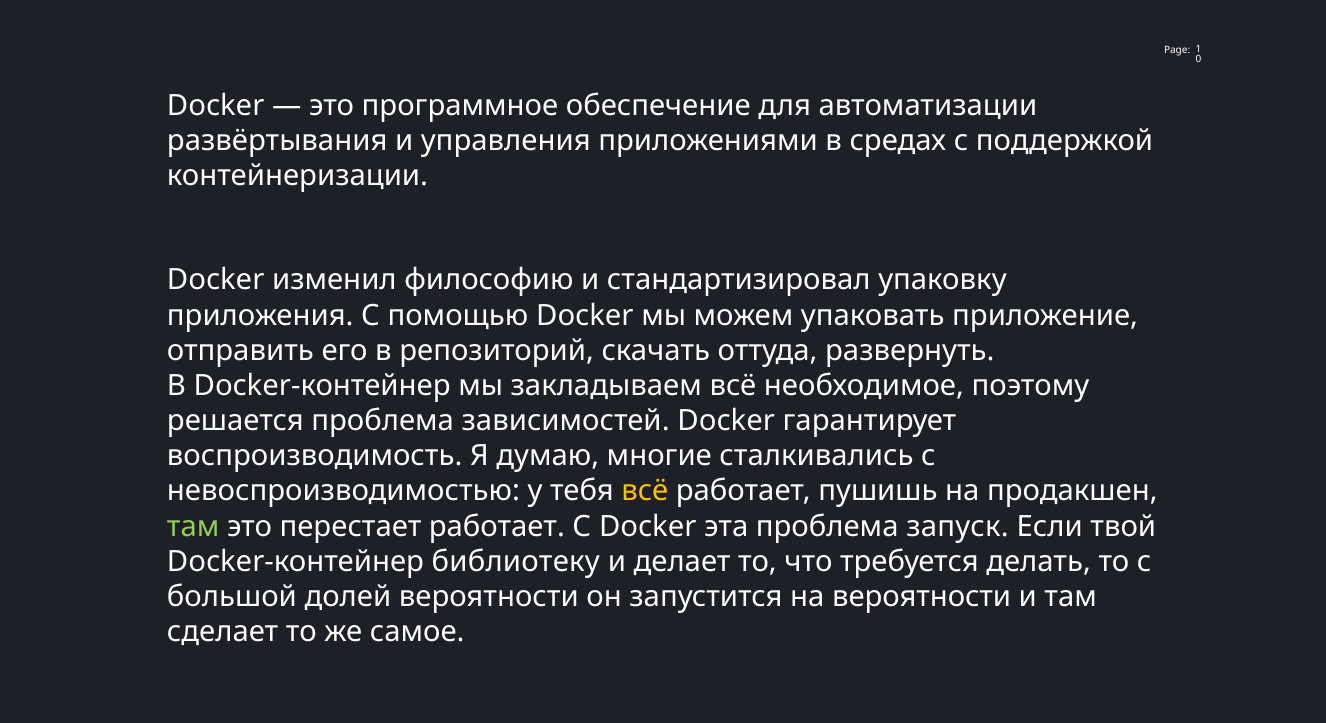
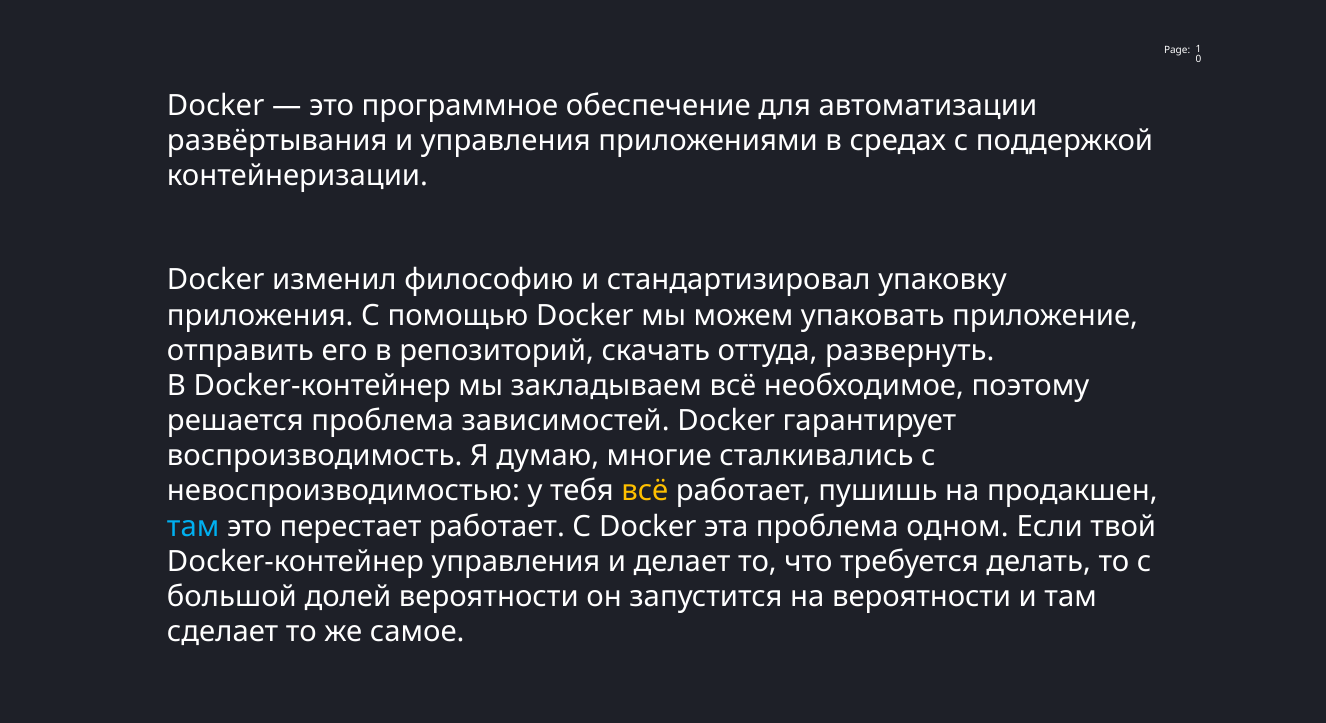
там at (193, 527) colour: light green -> light blue
запуск: запуск -> одном
Docker-контейнер библиотеку: библиотеку -> управления
